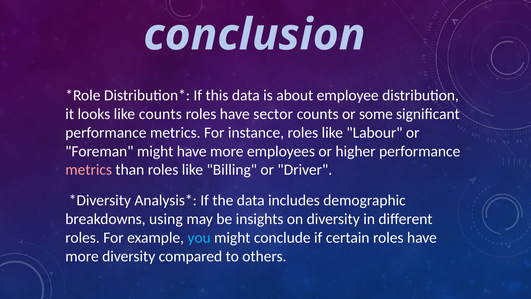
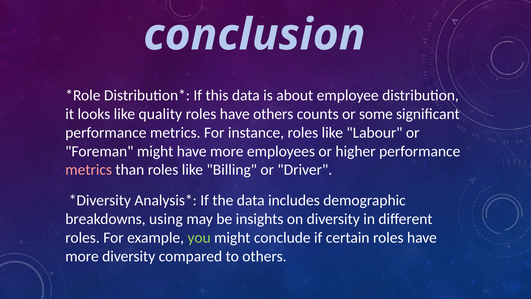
like counts: counts -> quality
have sector: sector -> others
you colour: light blue -> light green
